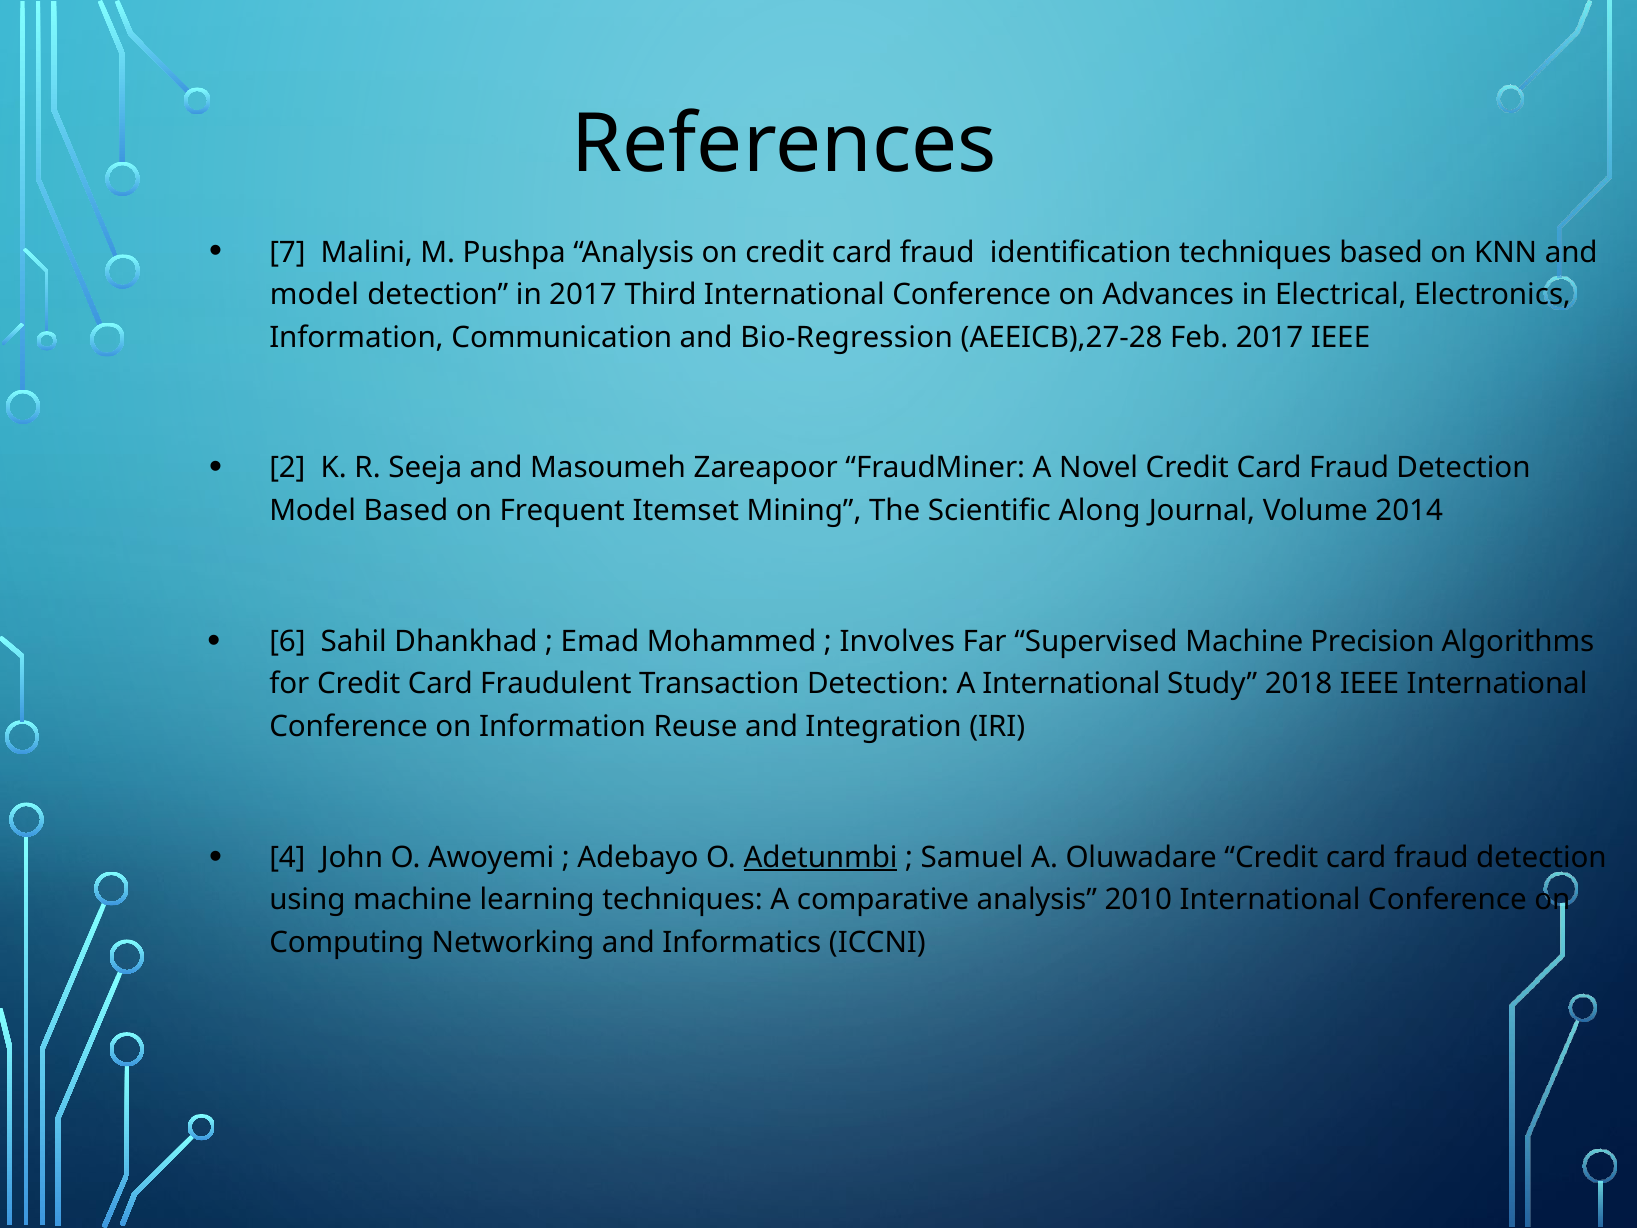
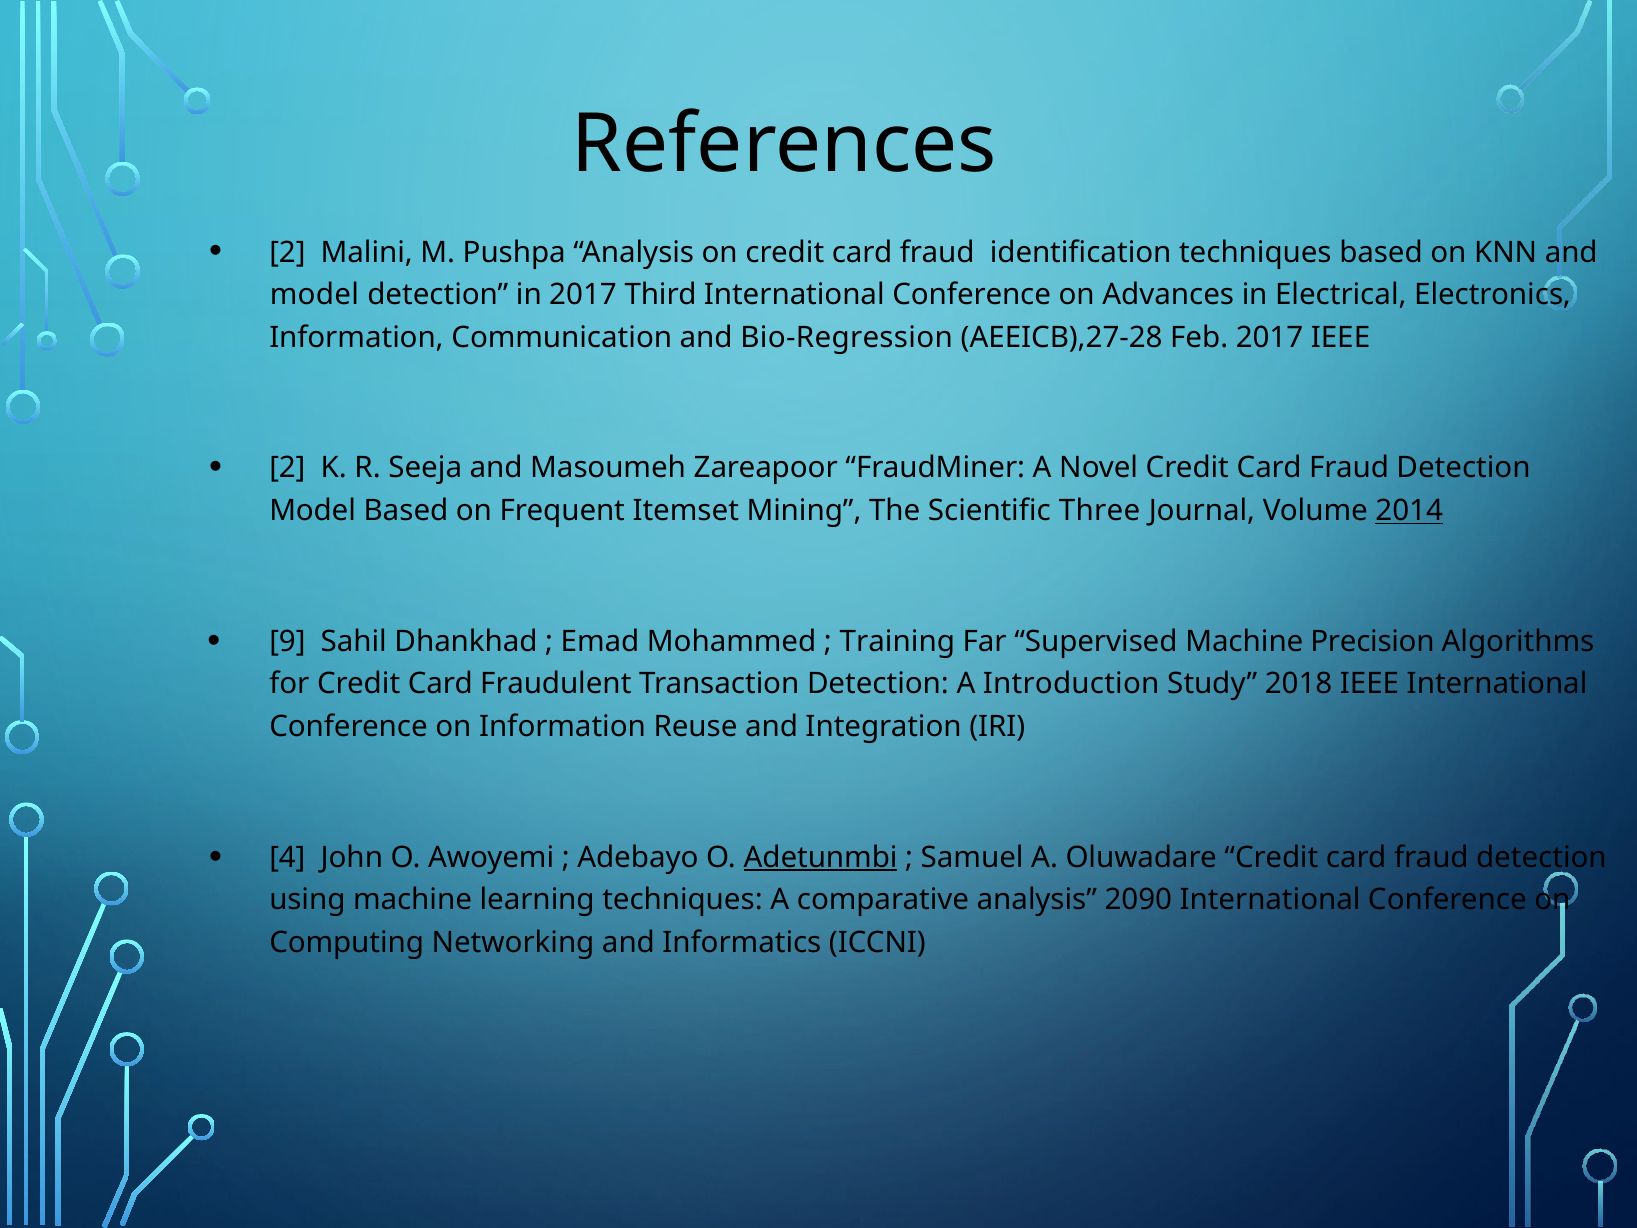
7 at (287, 252): 7 -> 2
Along: Along -> Three
2014 underline: none -> present
6: 6 -> 9
Involves: Involves -> Training
A International: International -> Introduction
2010: 2010 -> 2090
